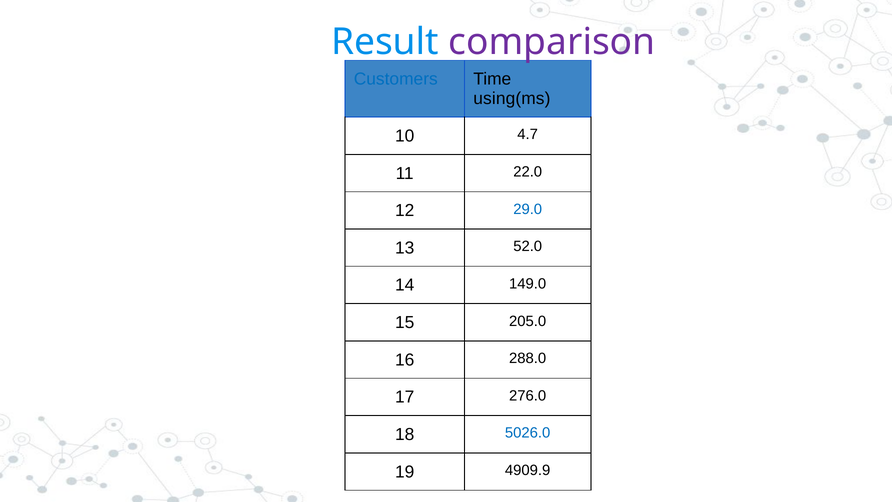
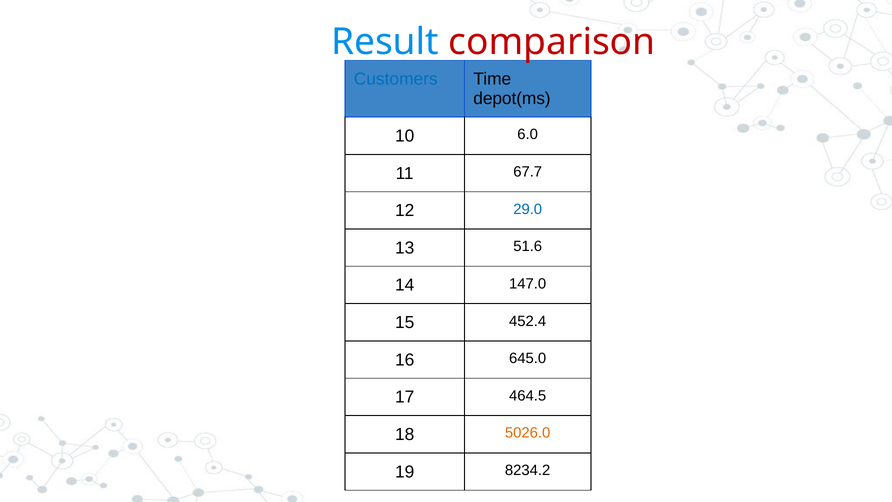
comparison colour: purple -> red
using(ms: using(ms -> depot(ms
4.7: 4.7 -> 6.0
22.0: 22.0 -> 67.7
52.0: 52.0 -> 51.6
149.0: 149.0 -> 147.0
205.0: 205.0 -> 452.4
288.0: 288.0 -> 645.0
276.0: 276.0 -> 464.5
5026.0 colour: blue -> orange
4909.9: 4909.9 -> 8234.2
